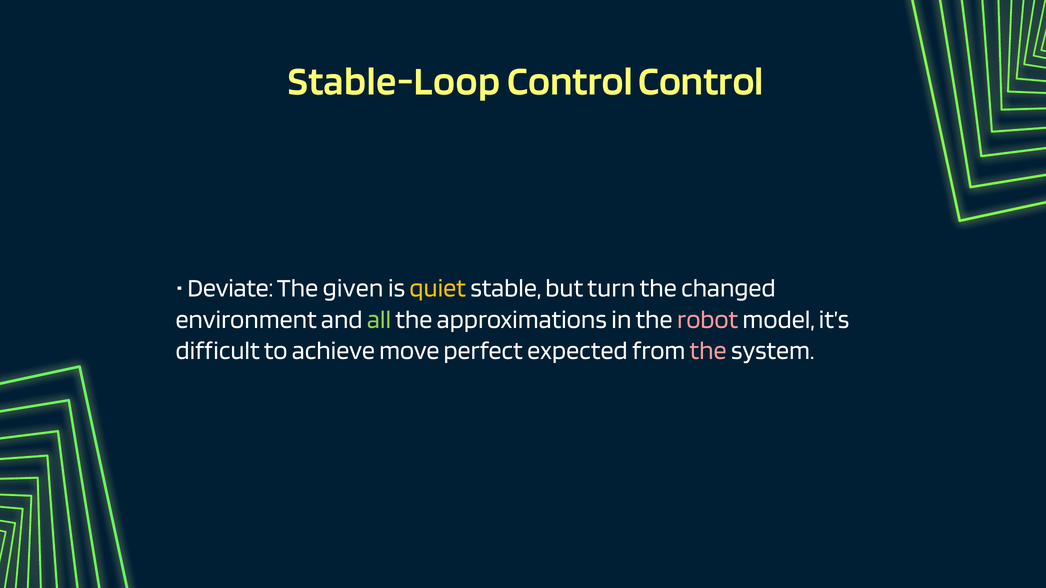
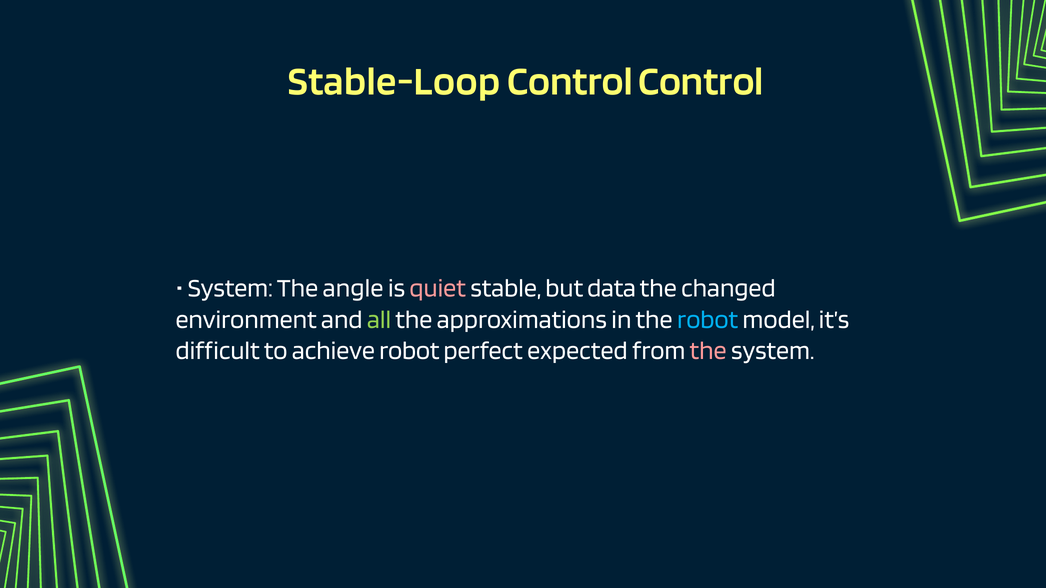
Deviate at (230, 288): Deviate -> System
given: given -> angle
quiet colour: yellow -> pink
turn: turn -> data
robot at (708, 320) colour: pink -> light blue
achieve move: move -> robot
